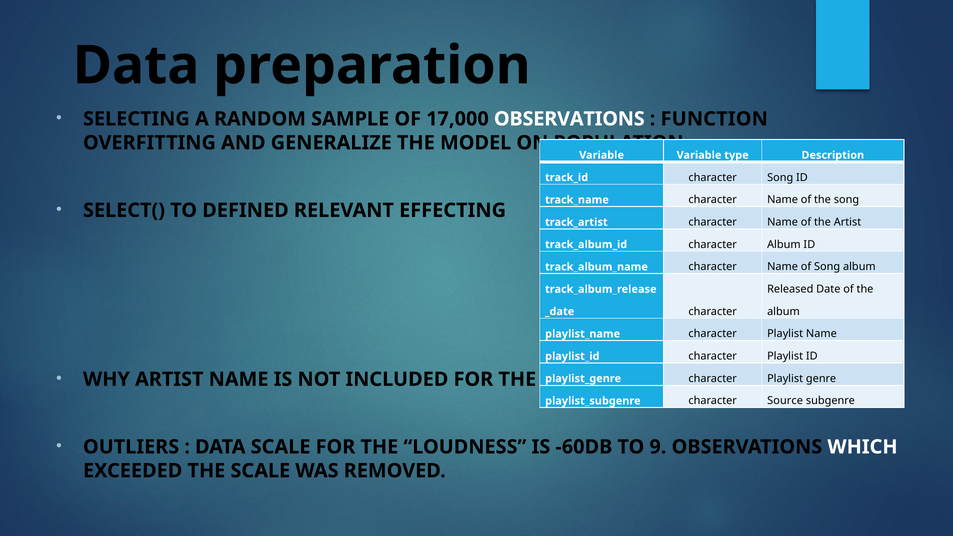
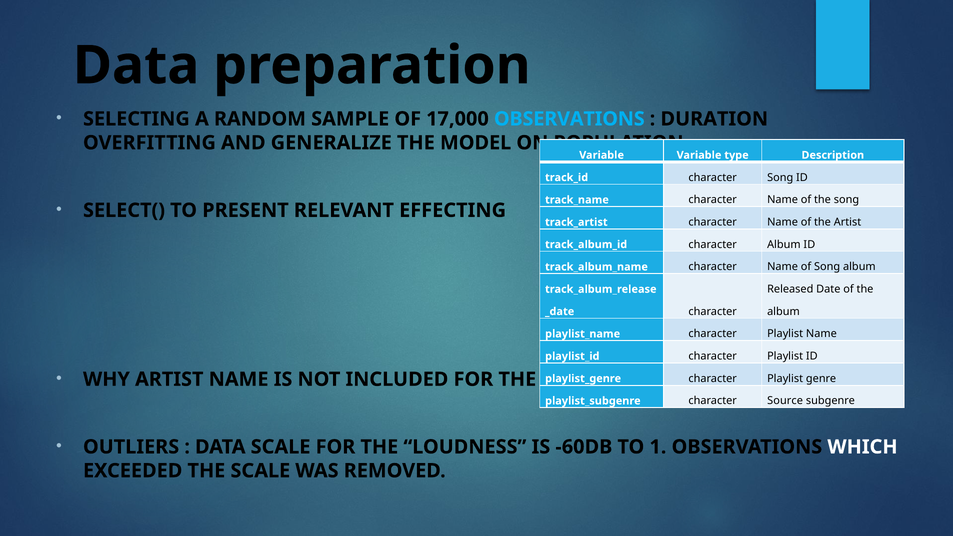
OBSERVATIONS at (569, 119) colour: white -> light blue
FUNCTION: FUNCTION -> DURATION
DEFINED: DEFINED -> PRESENT
9: 9 -> 1
